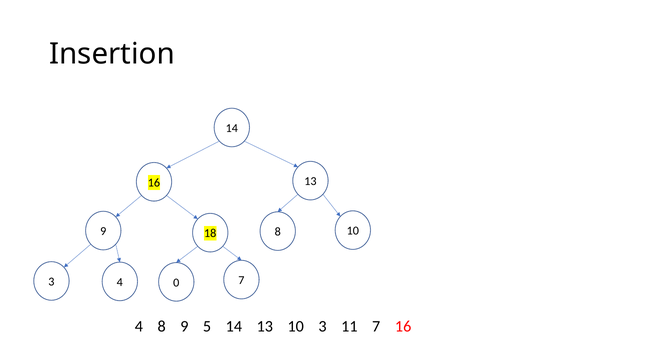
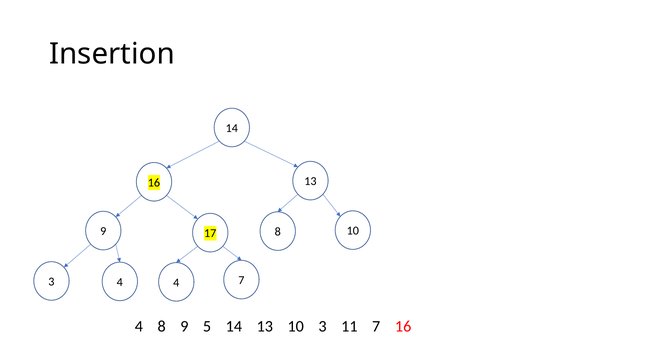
18: 18 -> 17
4 0: 0 -> 4
